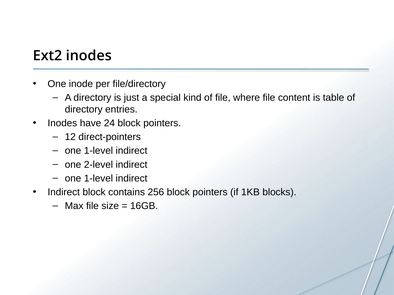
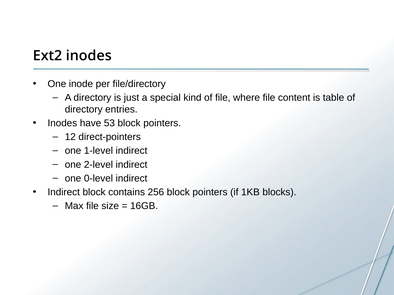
24: 24 -> 53
1-level at (98, 179): 1-level -> 0-level
